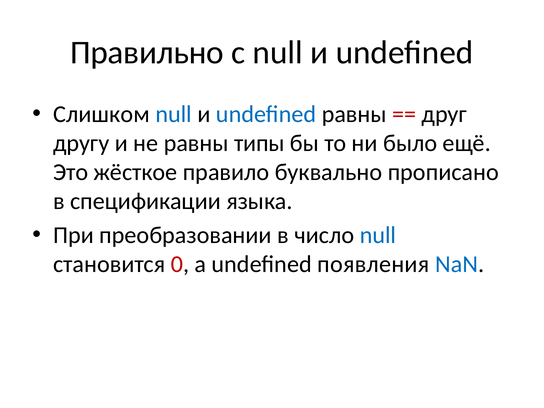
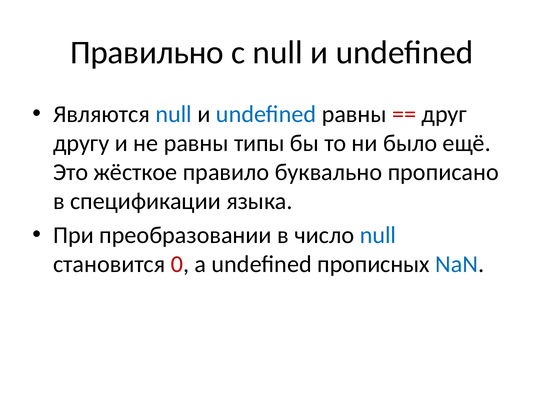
Слишком: Слишком -> Являются
появления: появления -> прописных
